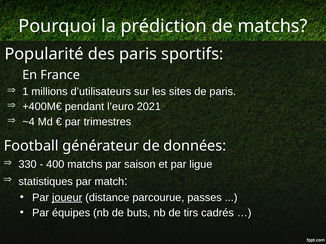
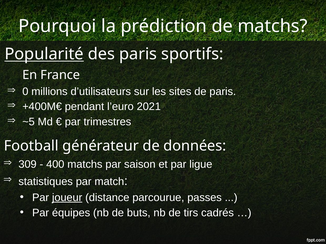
Popularité underline: none -> present
1: 1 -> 0
~4: ~4 -> ~5
330: 330 -> 309
